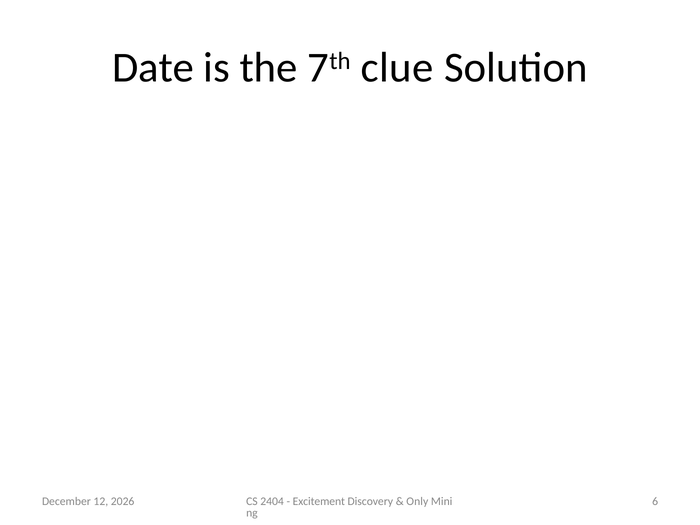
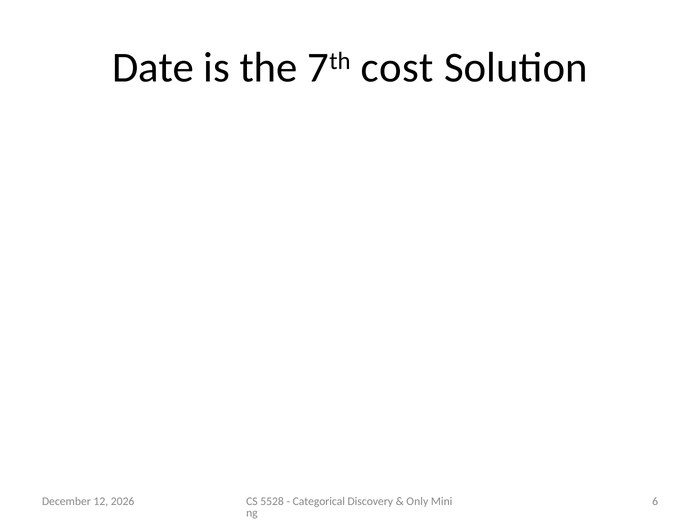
clue: clue -> cost
2404: 2404 -> 5528
Excitement: Excitement -> Categorical
